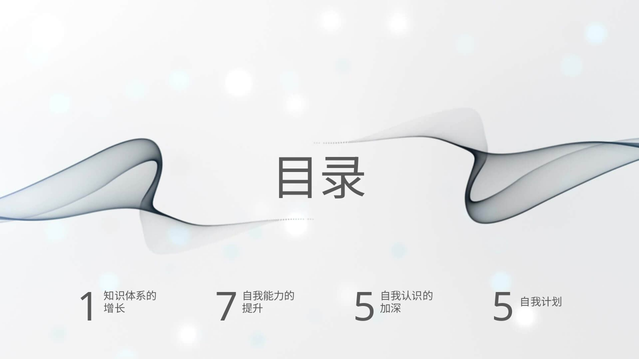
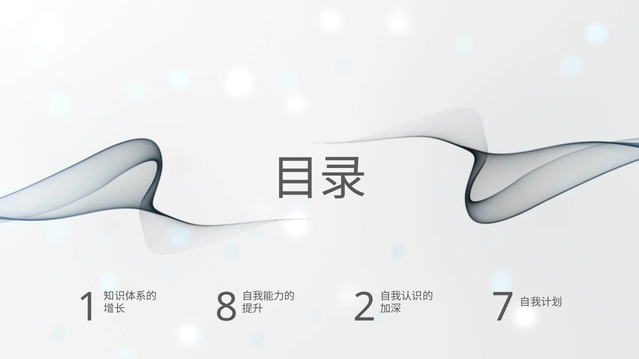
7: 7 -> 8
5 at (365, 308): 5 -> 2
5 at (503, 308): 5 -> 7
